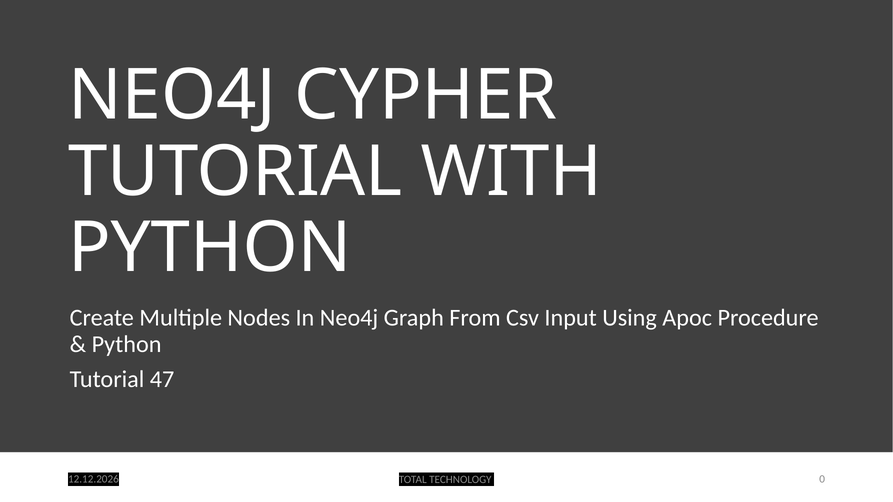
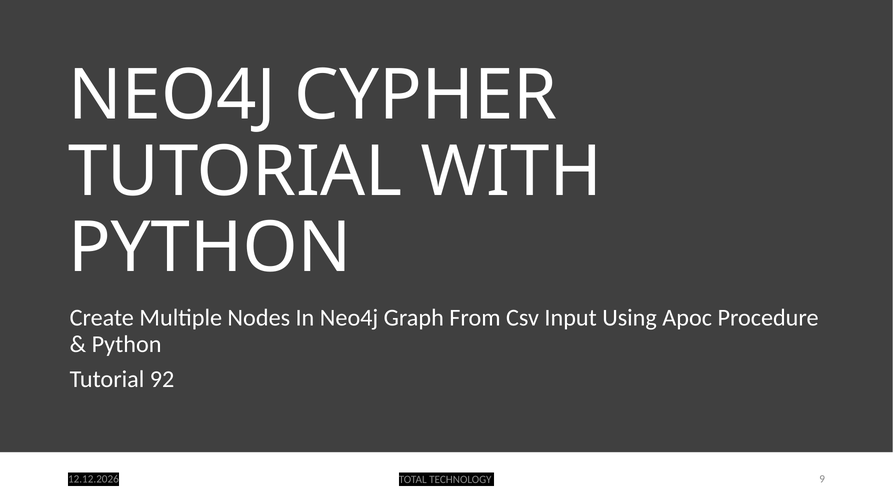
47: 47 -> 92
0: 0 -> 9
